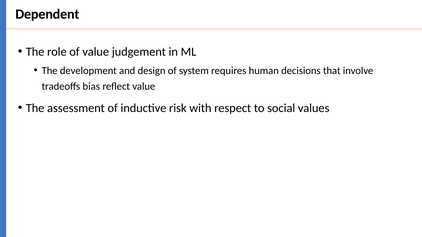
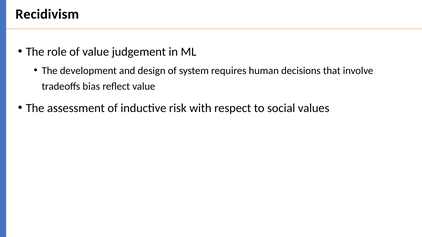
Dependent: Dependent -> Recidivism
